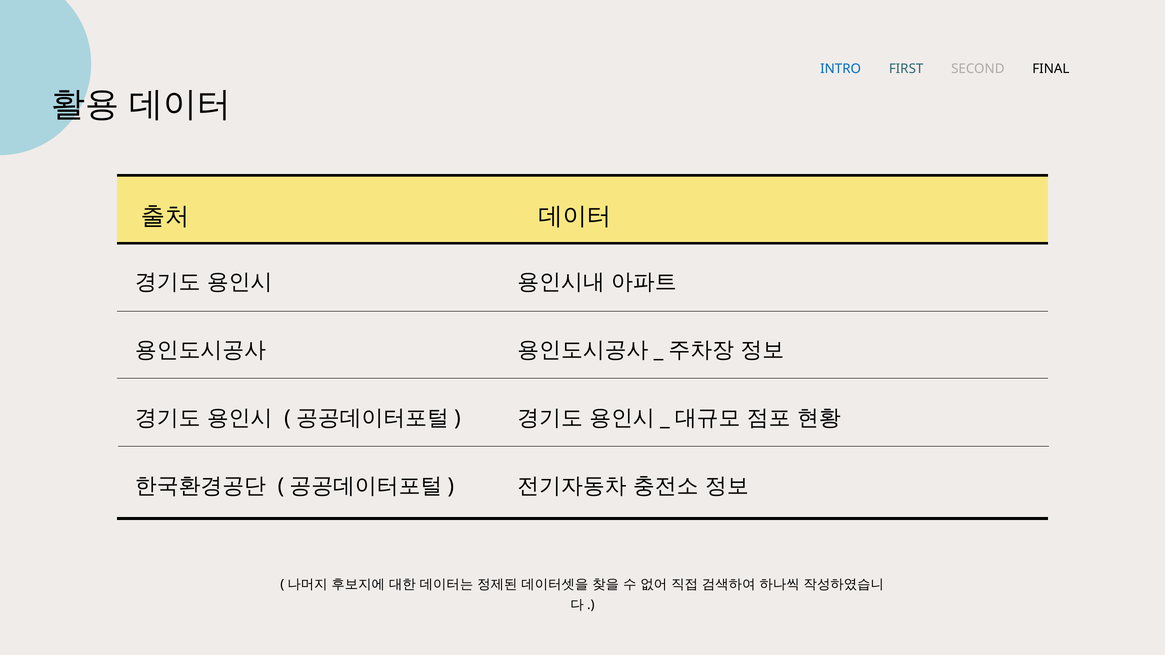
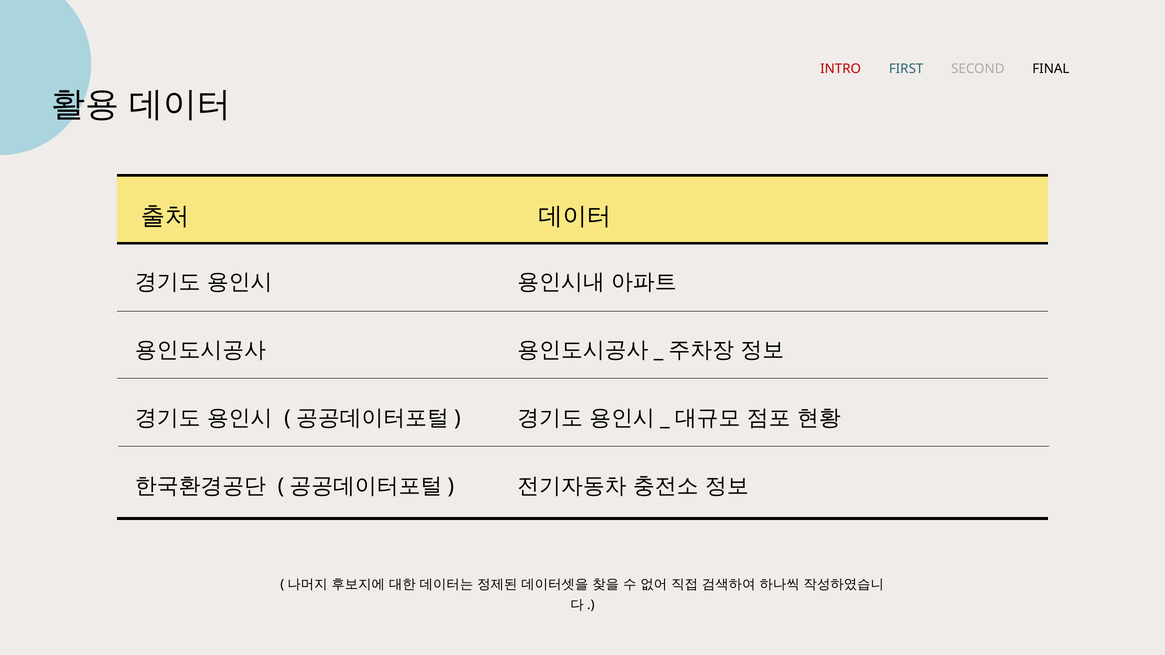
INTRO colour: blue -> red
